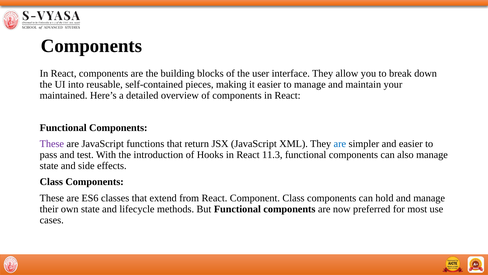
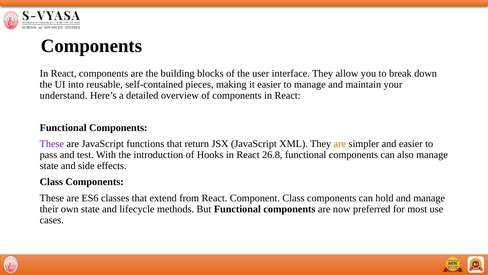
maintained: maintained -> understand
are at (340, 144) colour: blue -> orange
11.3: 11.3 -> 26.8
